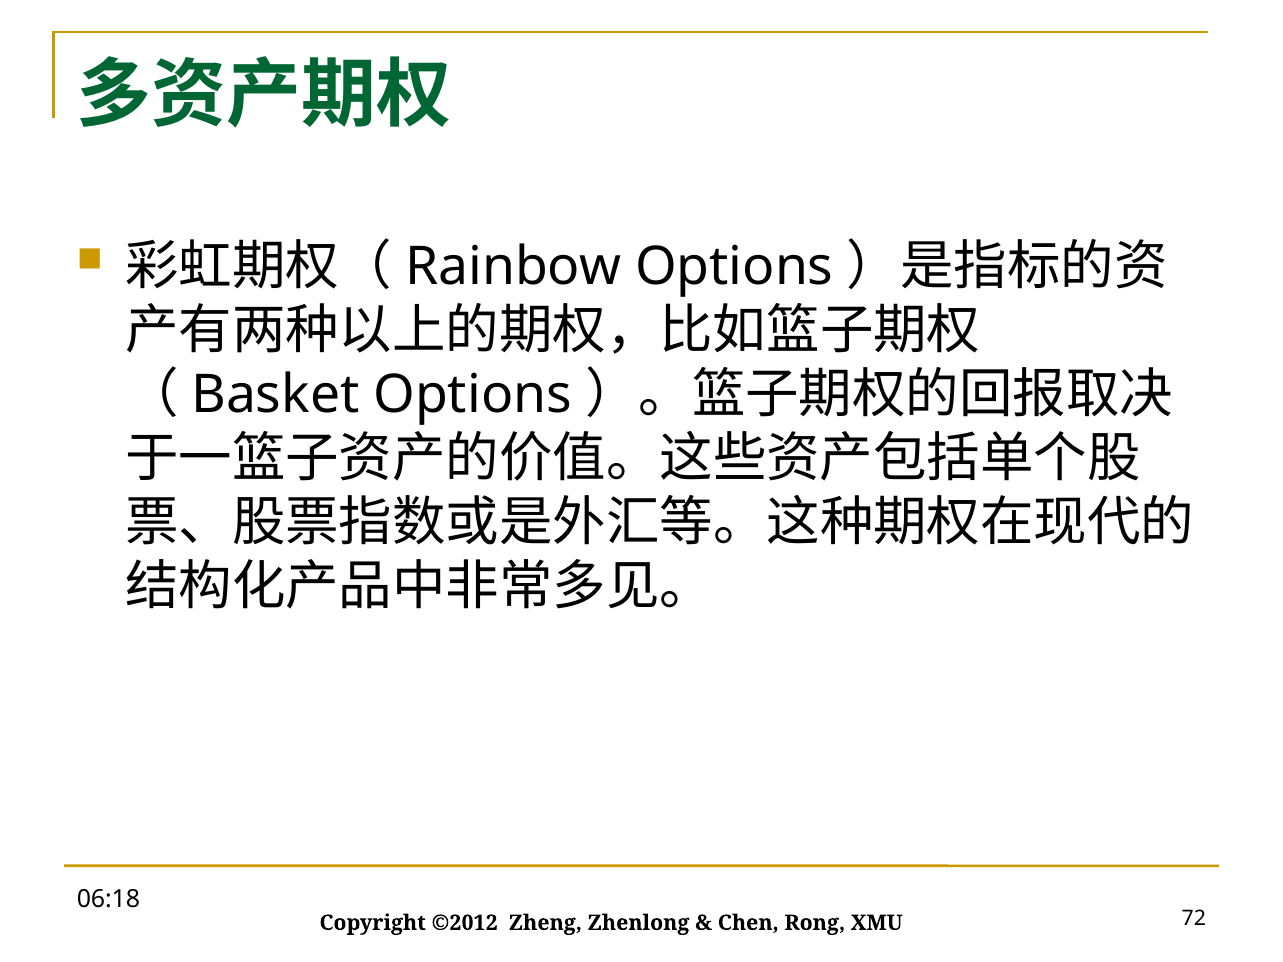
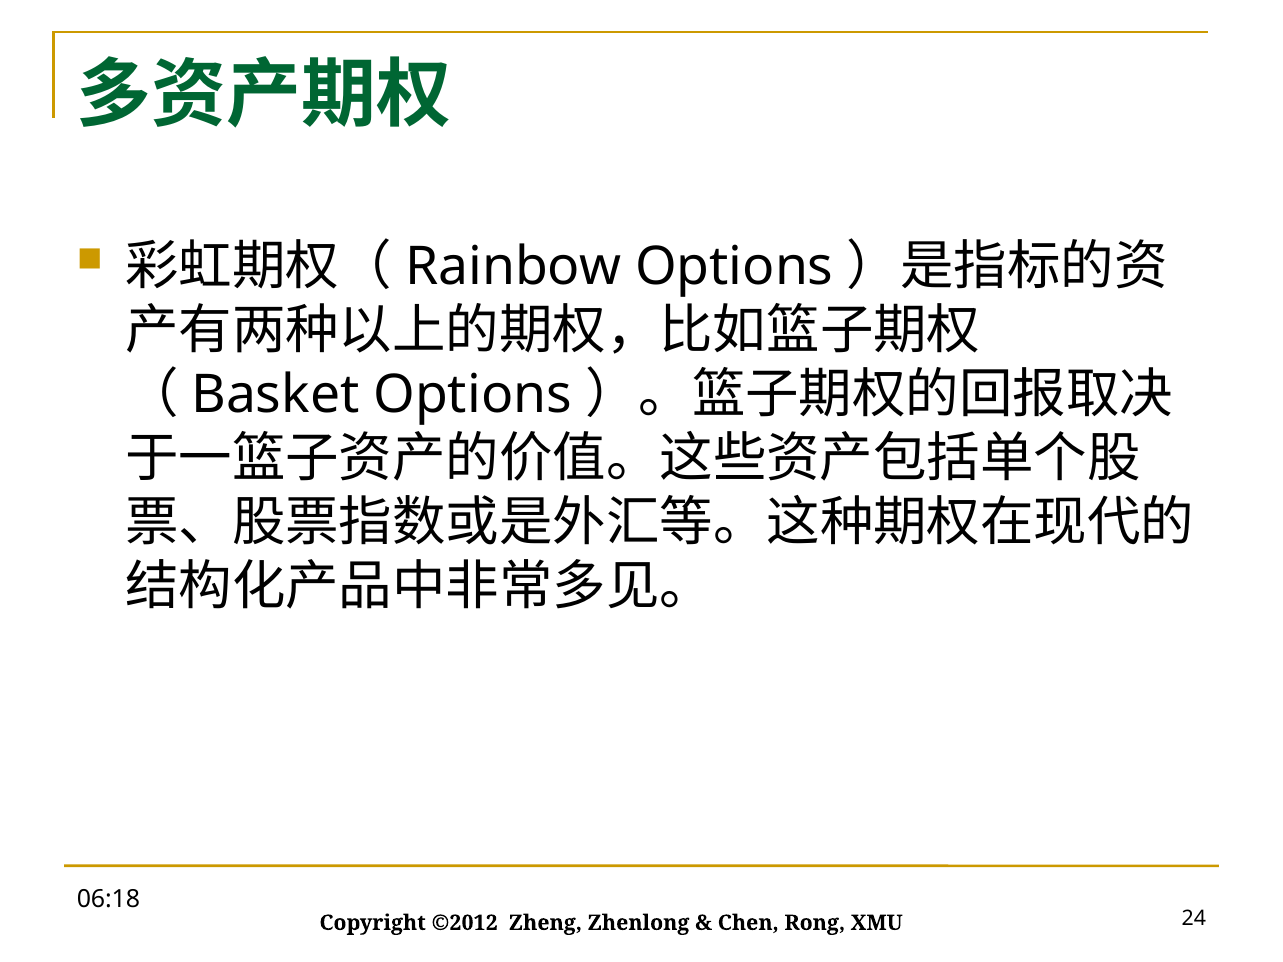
72: 72 -> 24
